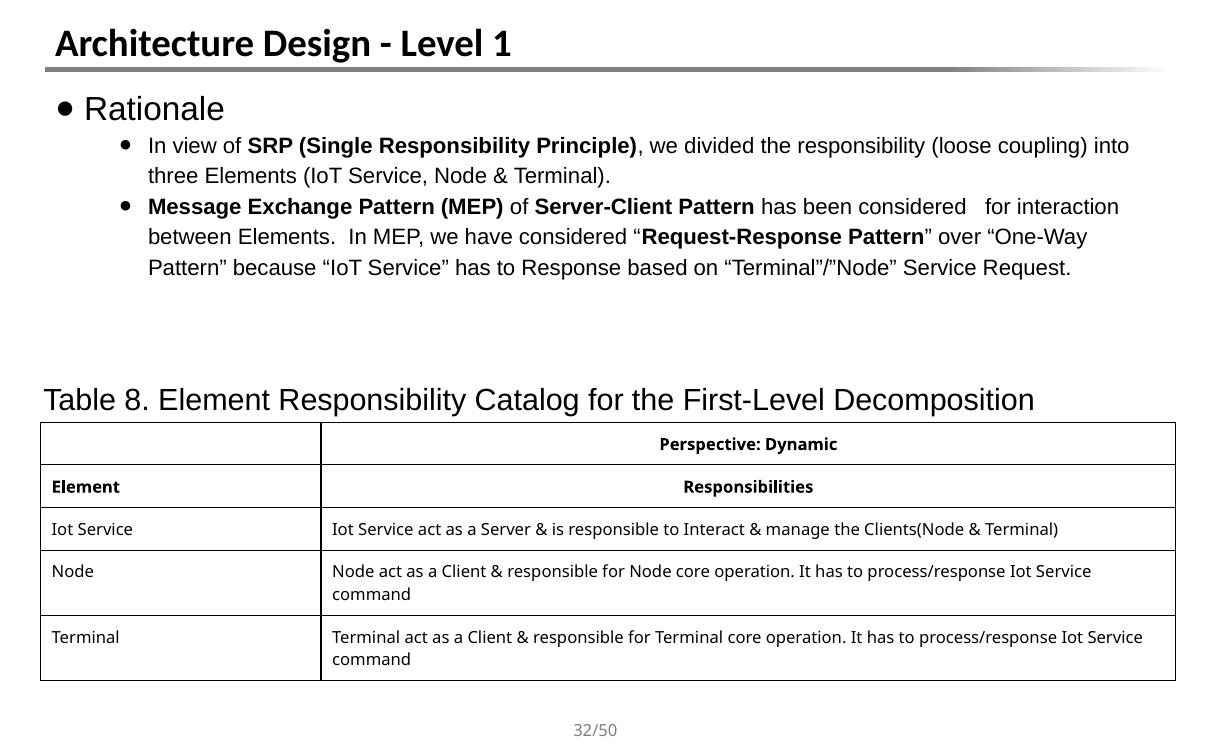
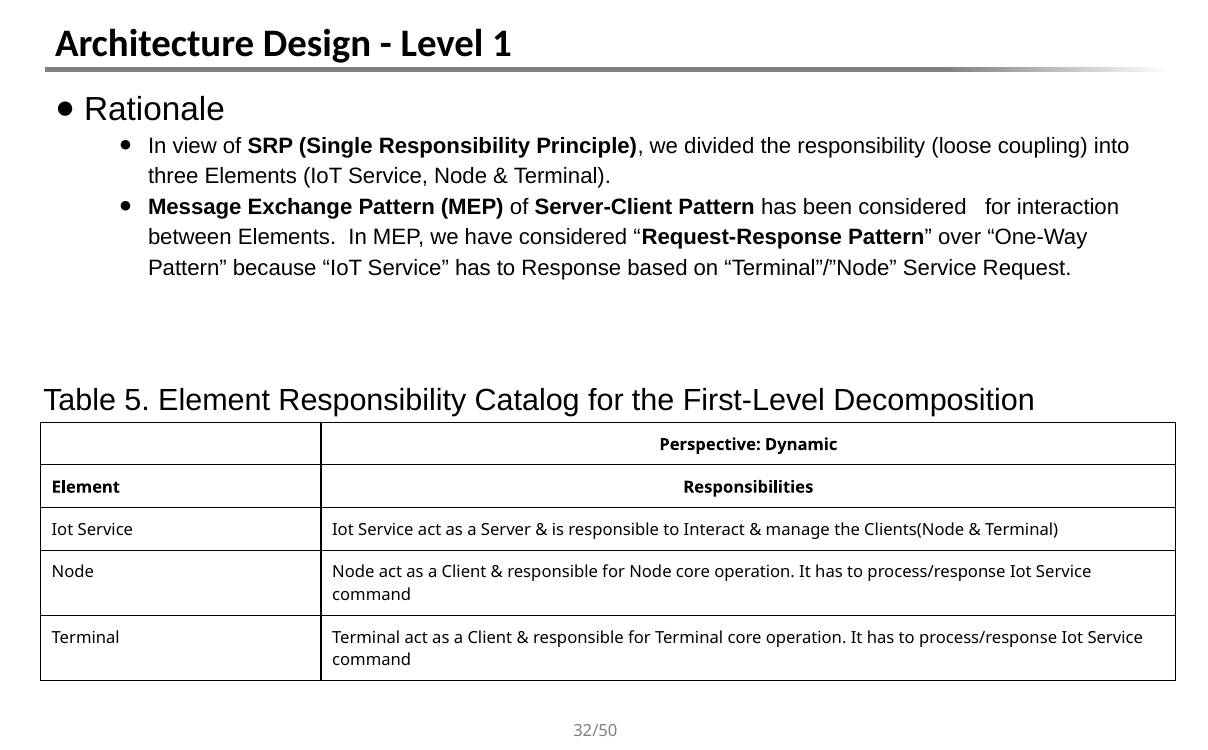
8: 8 -> 5
